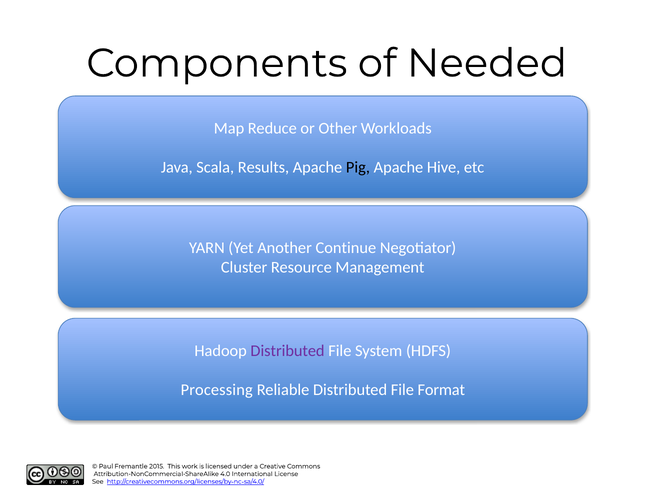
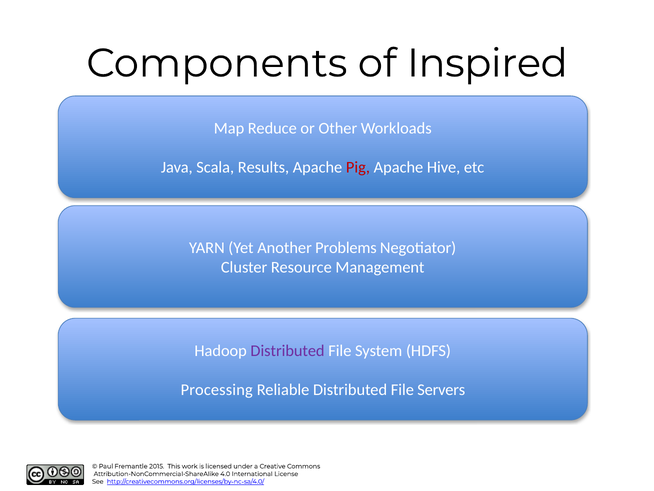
Needed: Needed -> Inspired
Pig colour: black -> red
Continue: Continue -> Problems
Format: Format -> Servers
